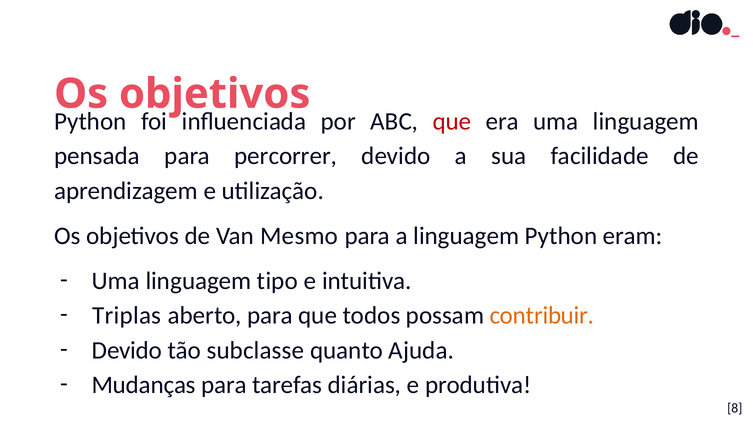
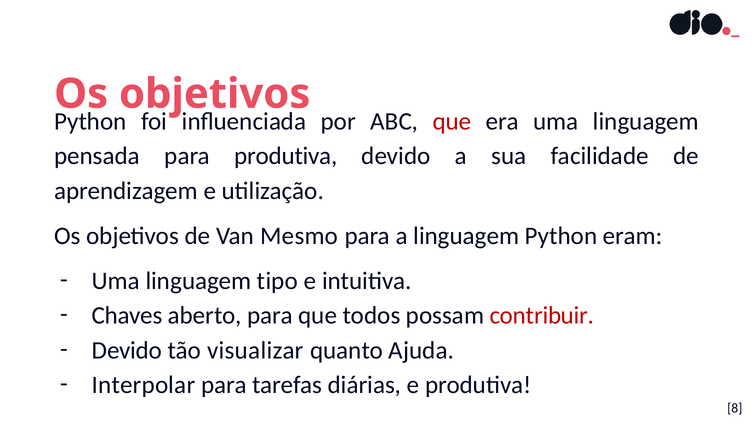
para percorrer: percorrer -> produtiva
Triplas: Triplas -> Chaves
contribuir colour: orange -> red
subclasse: subclasse -> visualizar
Mudanças: Mudanças -> Interpolar
